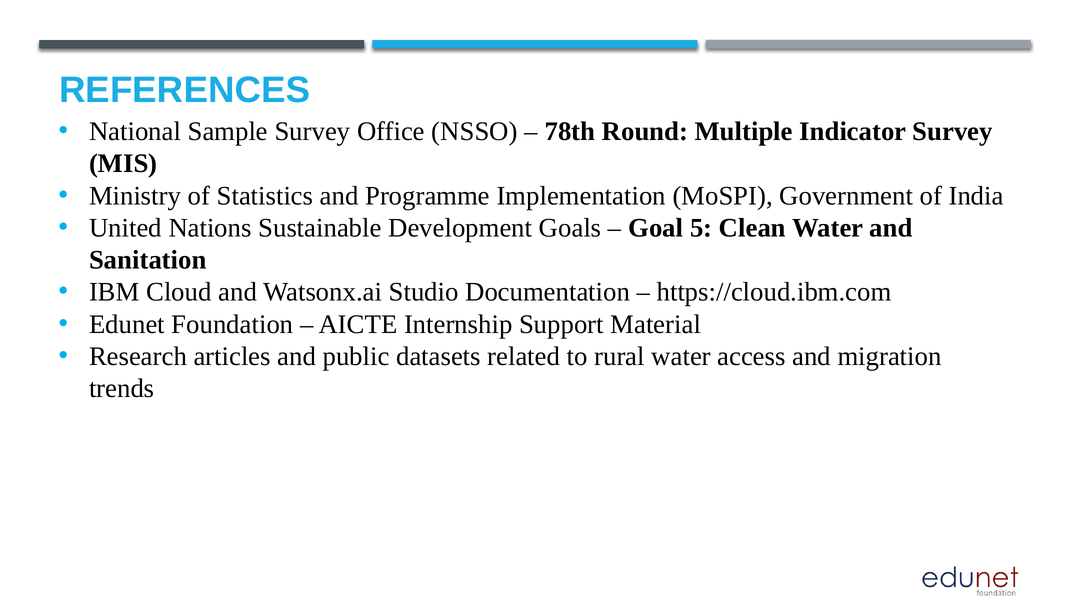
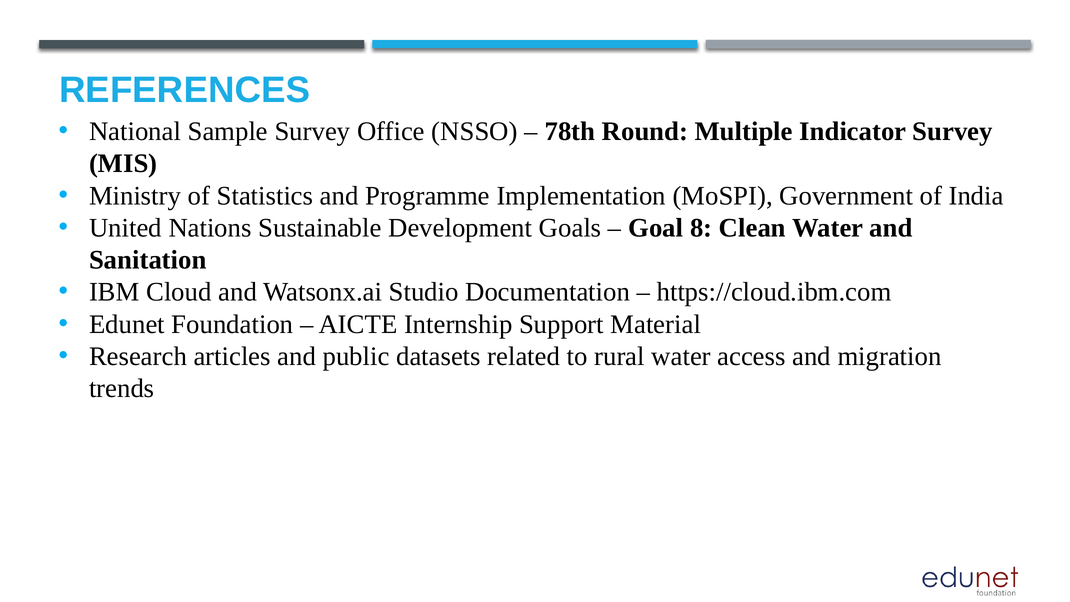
5: 5 -> 8
